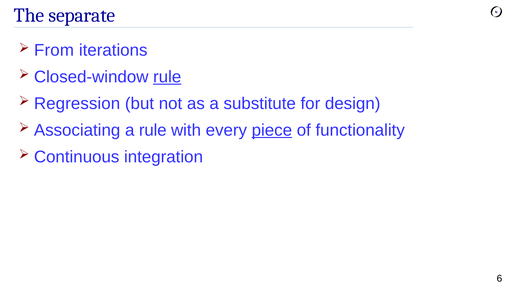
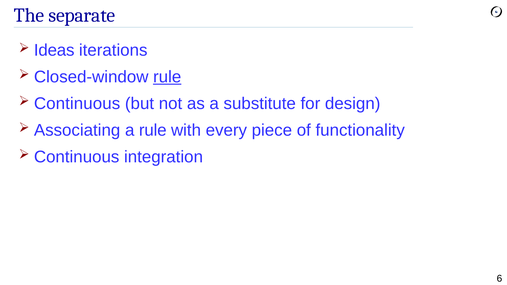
From: From -> Ideas
Regression at (77, 104): Regression -> Continuous
piece underline: present -> none
